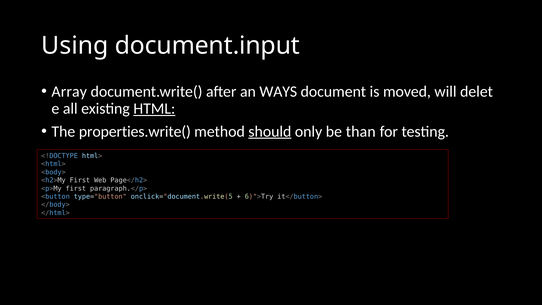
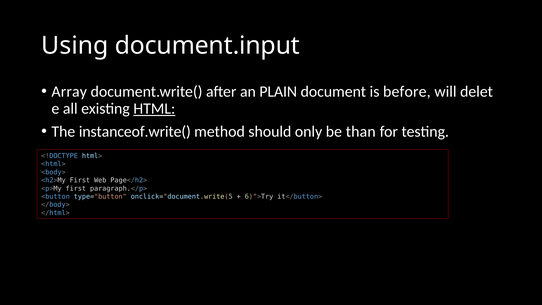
WAYS: WAYS -> PLAIN
moved: moved -> before
properties.write(: properties.write( -> instanceof.write(
should underline: present -> none
